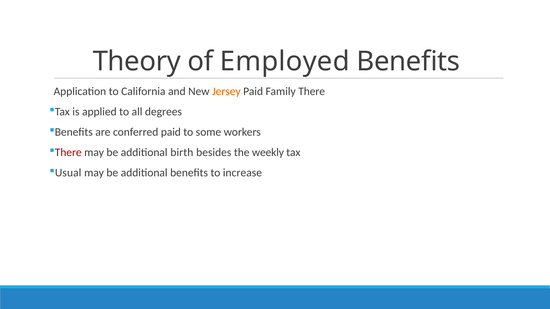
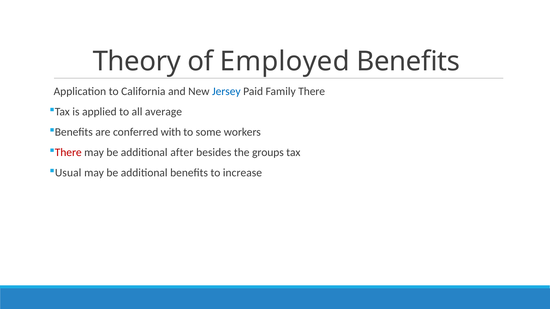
Jersey colour: orange -> blue
degrees: degrees -> average
conferred paid: paid -> with
birth: birth -> after
weekly: weekly -> groups
